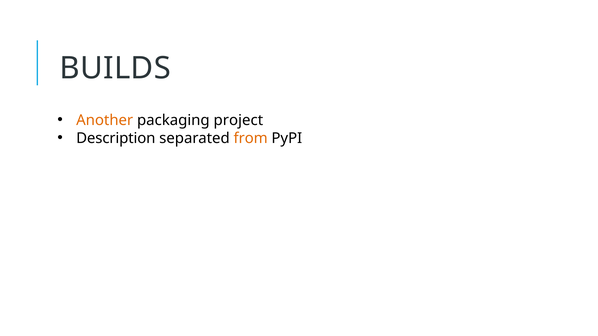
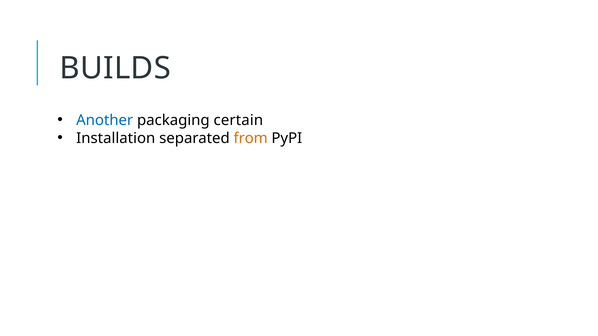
Another colour: orange -> blue
project: project -> certain
Description: Description -> Installation
